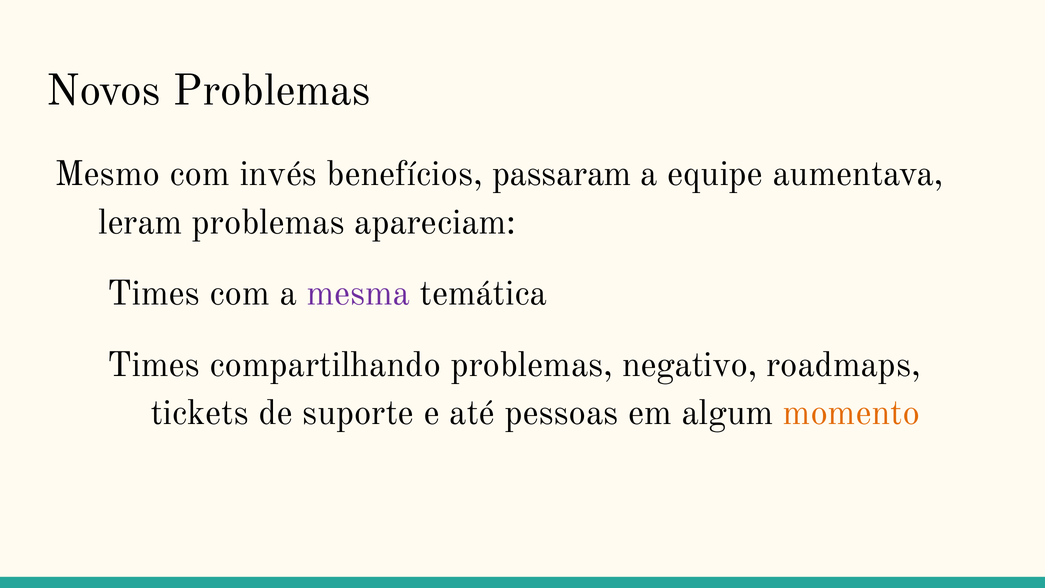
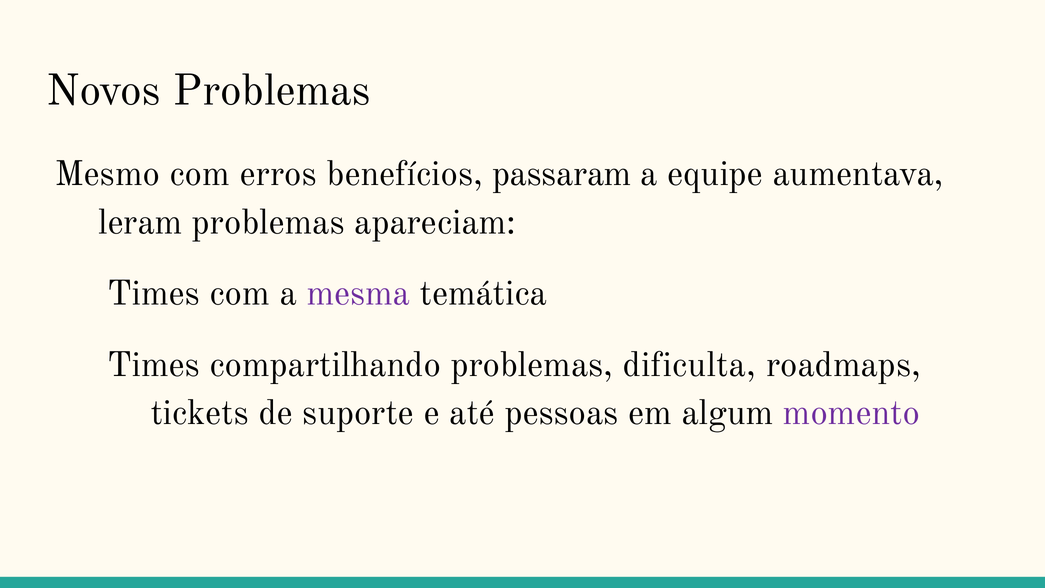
invés: invés -> erros
negativo: negativo -> dificulta
momento colour: orange -> purple
